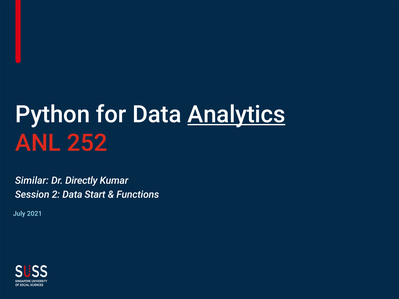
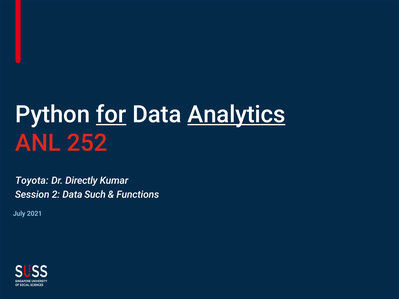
for underline: none -> present
Similar: Similar -> Toyota
Start: Start -> Such
